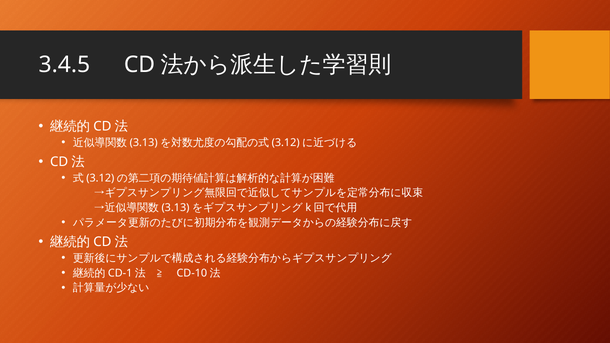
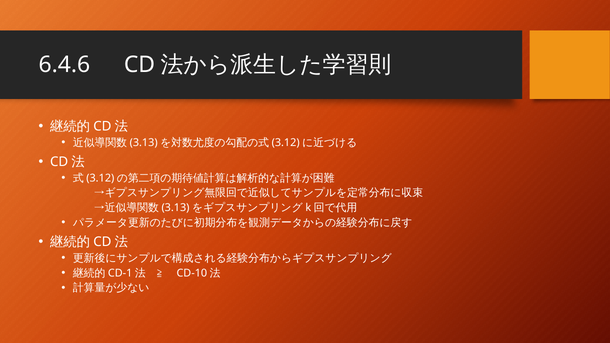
3.4.5: 3.4.5 -> 6.4.6
